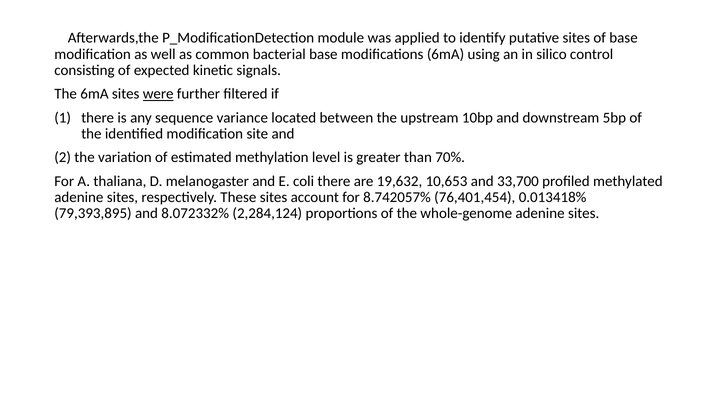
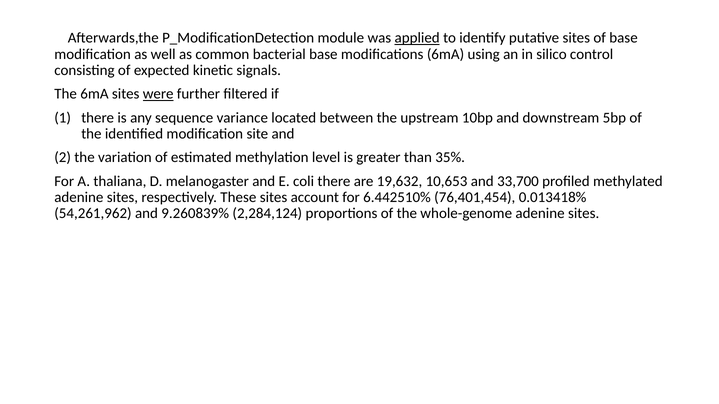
applied underline: none -> present
70%: 70% -> 35%
8.742057%: 8.742057% -> 6.442510%
79,393,895: 79,393,895 -> 54,261,962
8.072332%: 8.072332% -> 9.260839%
